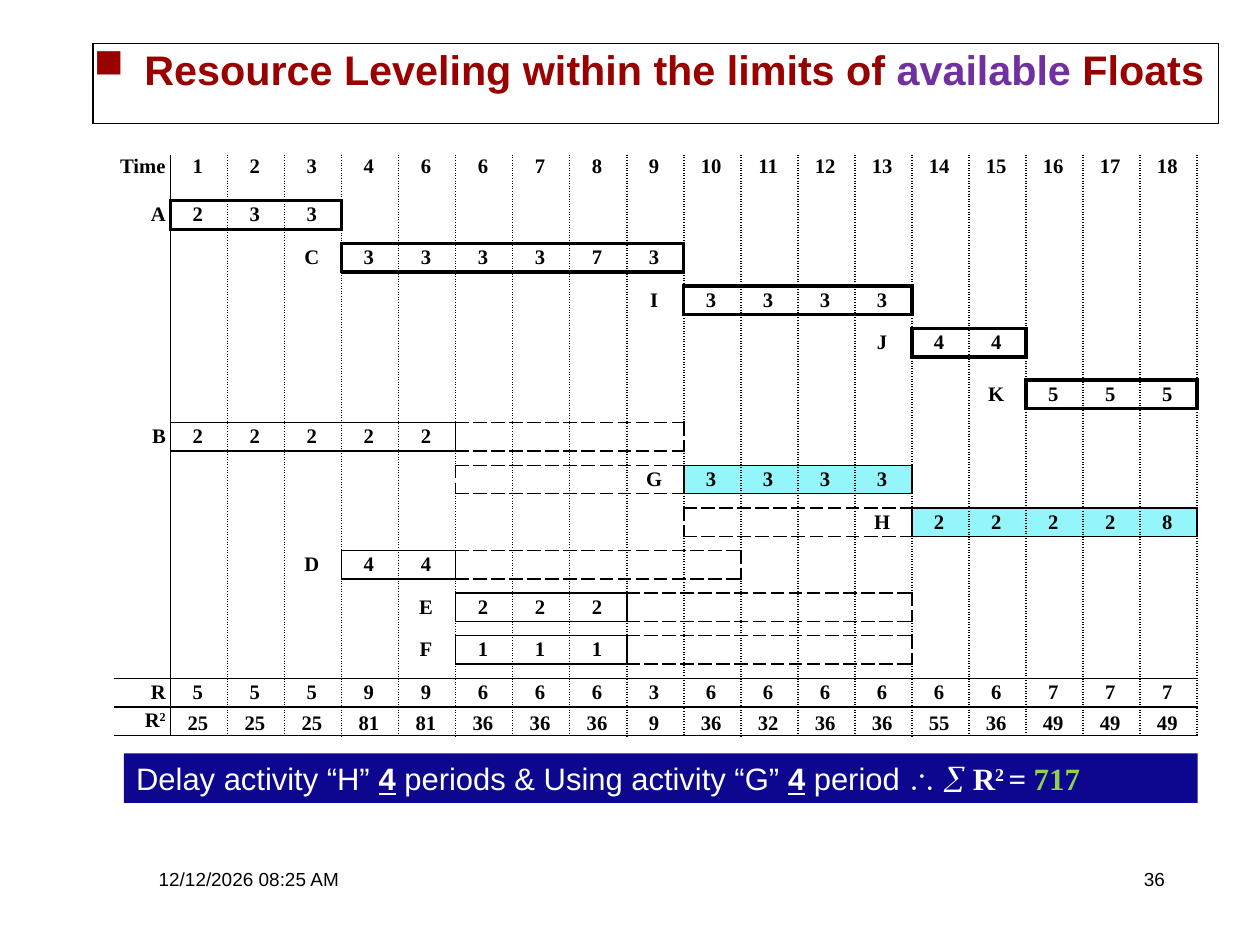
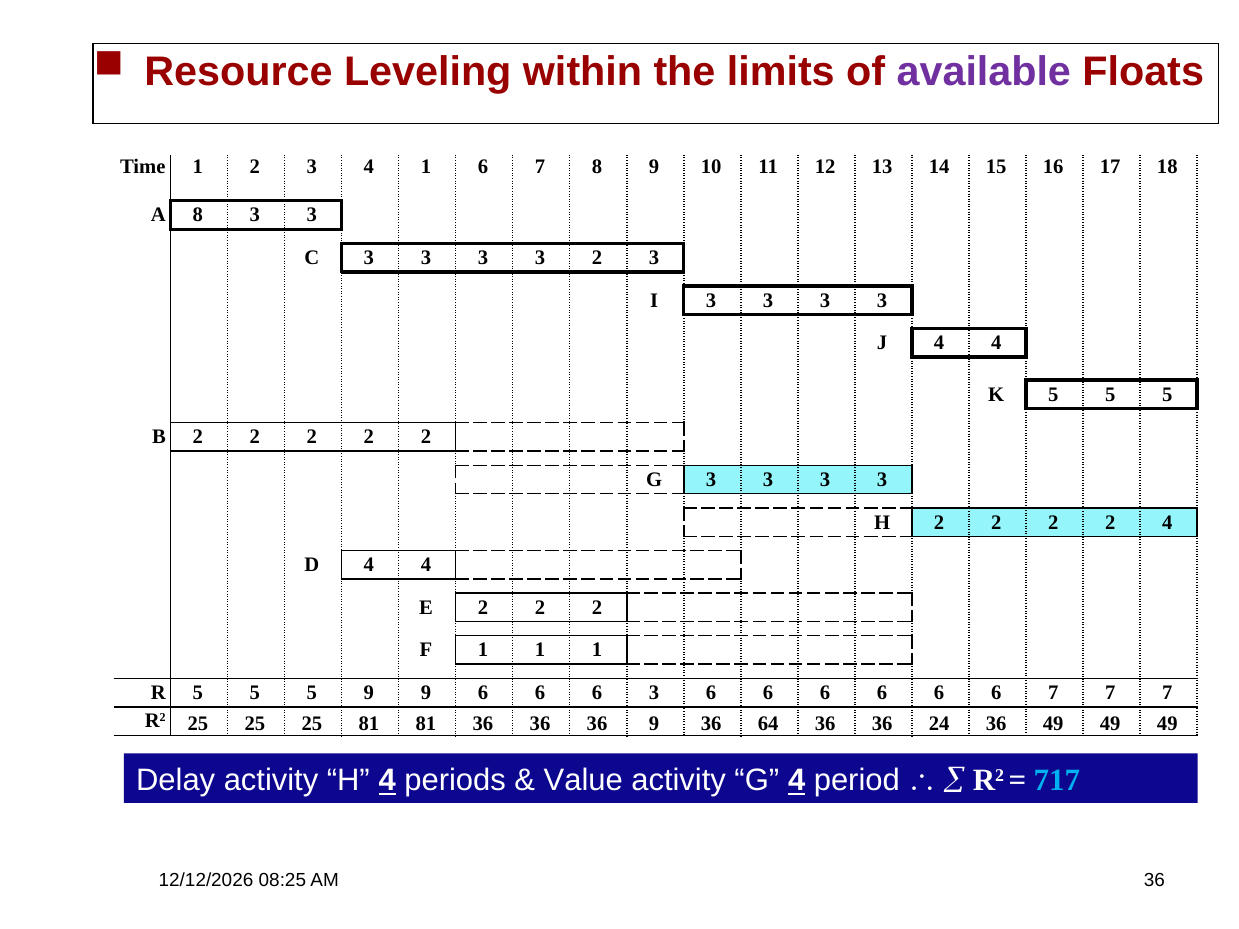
4 6: 6 -> 1
A 2: 2 -> 8
3 7: 7 -> 2
2 8: 8 -> 4
32: 32 -> 64
55: 55 -> 24
Using: Using -> Value
717 colour: light green -> light blue
